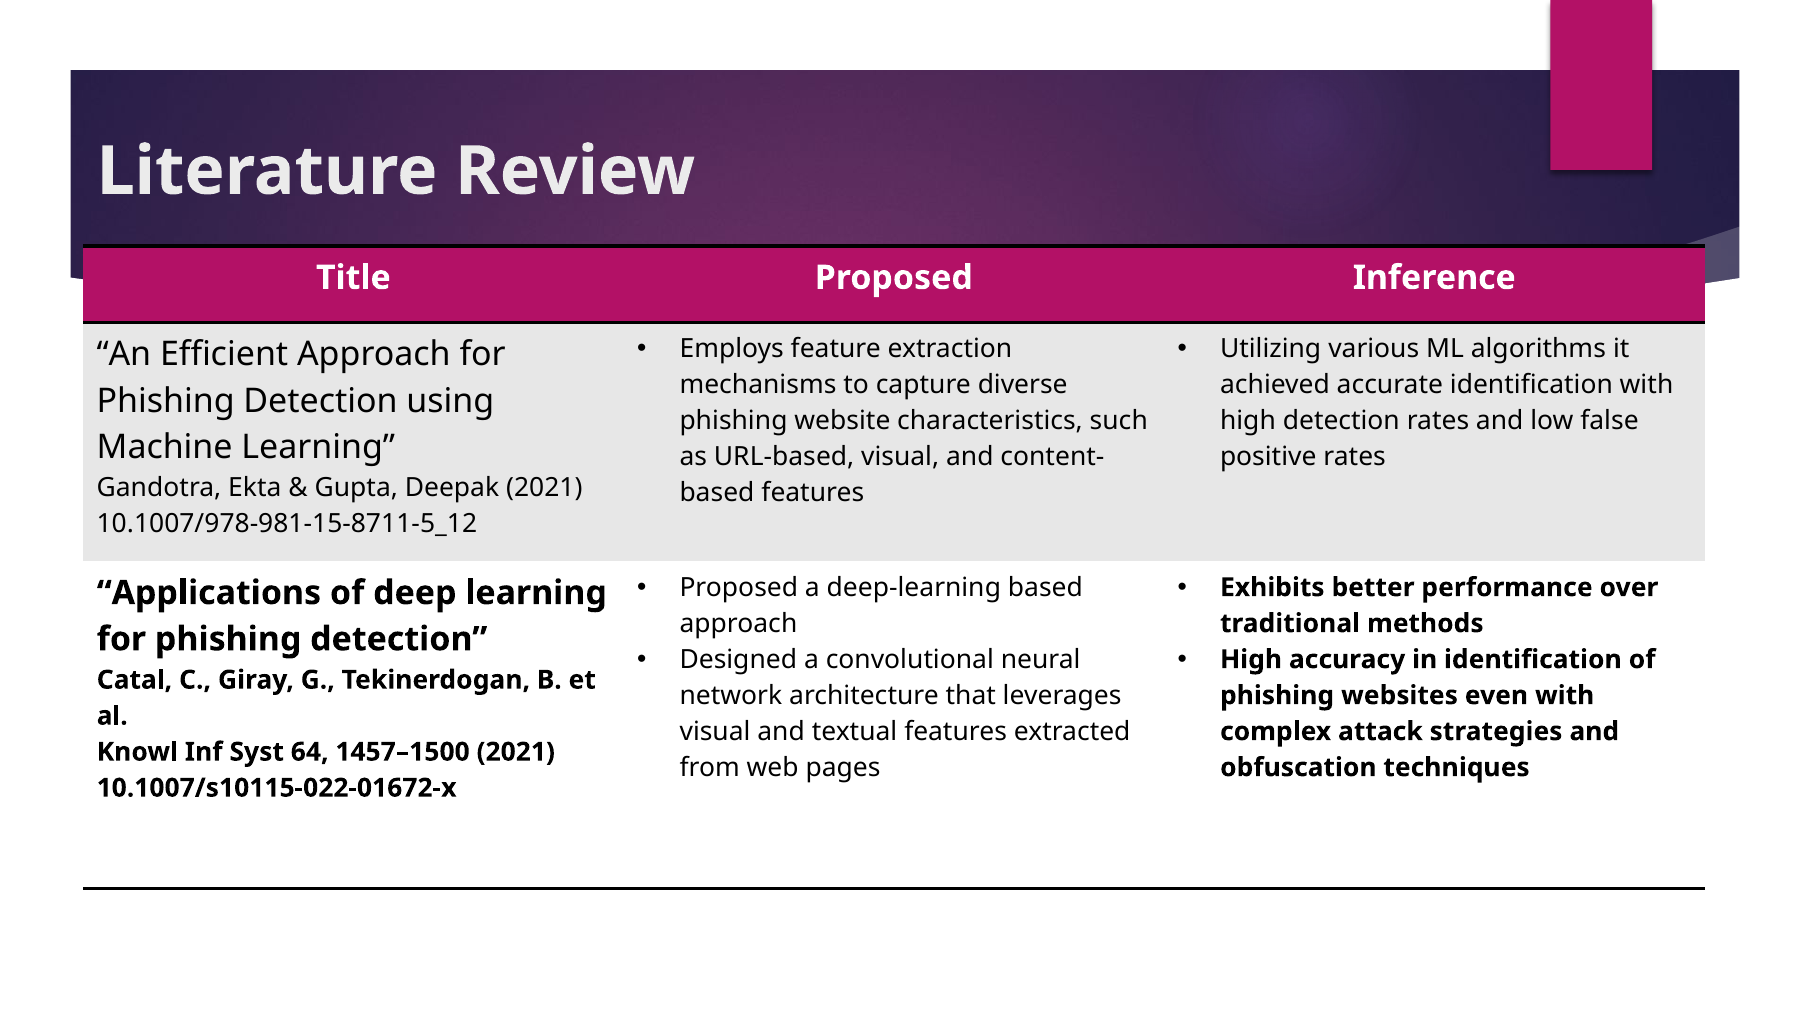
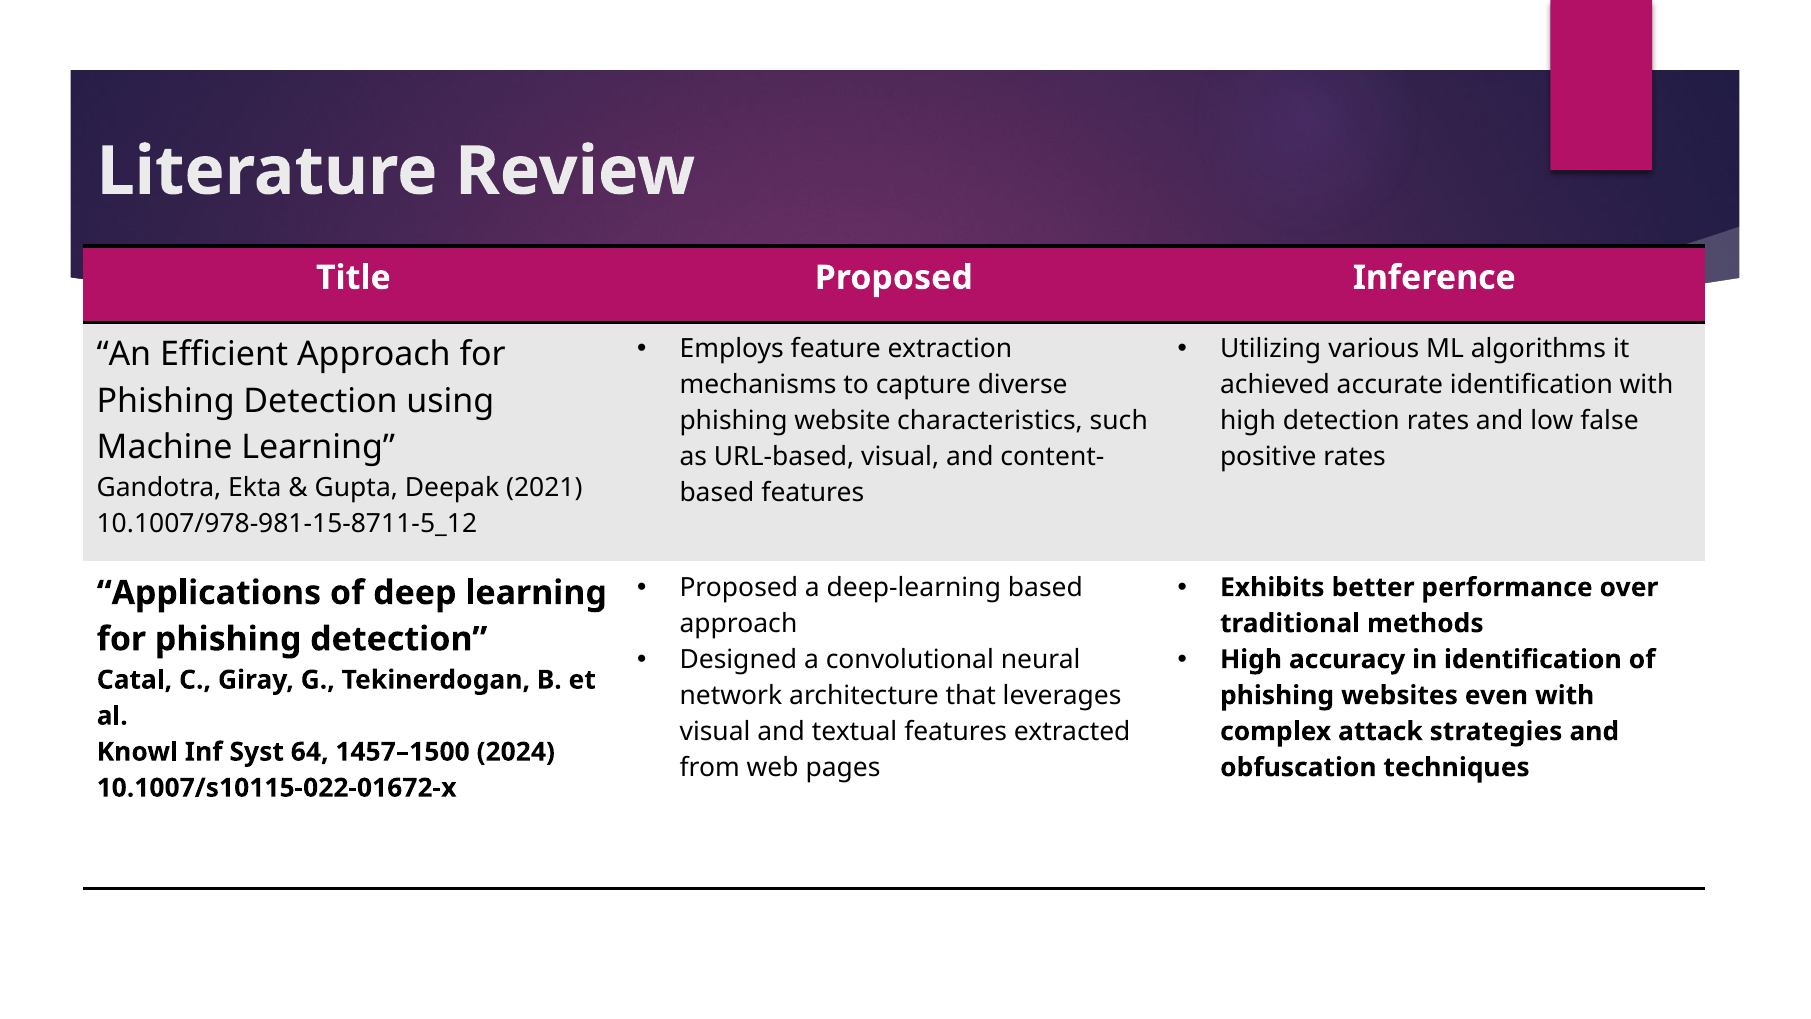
1457–1500 2021: 2021 -> 2024
